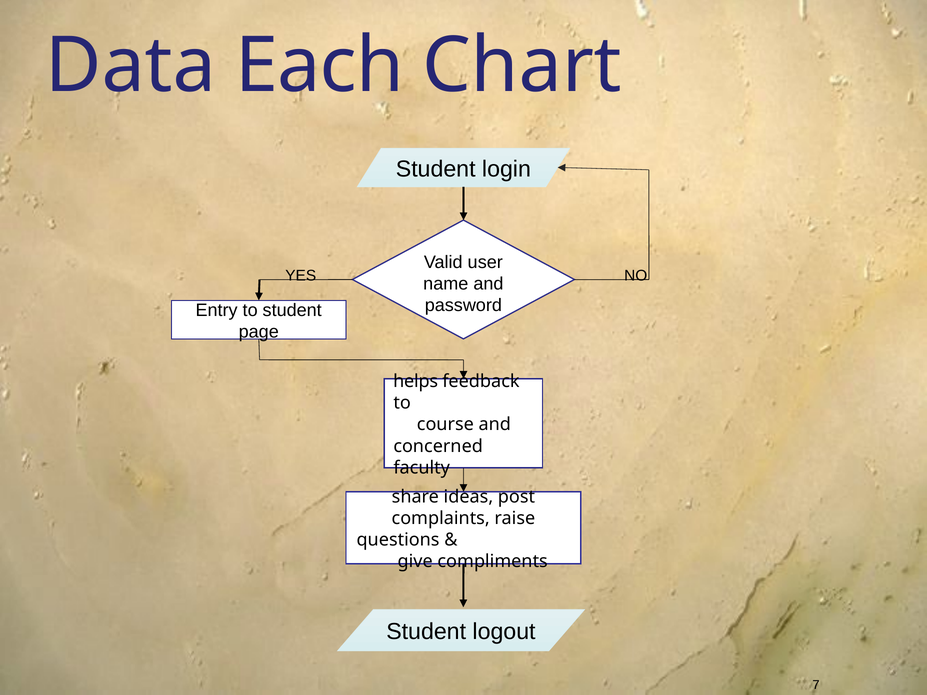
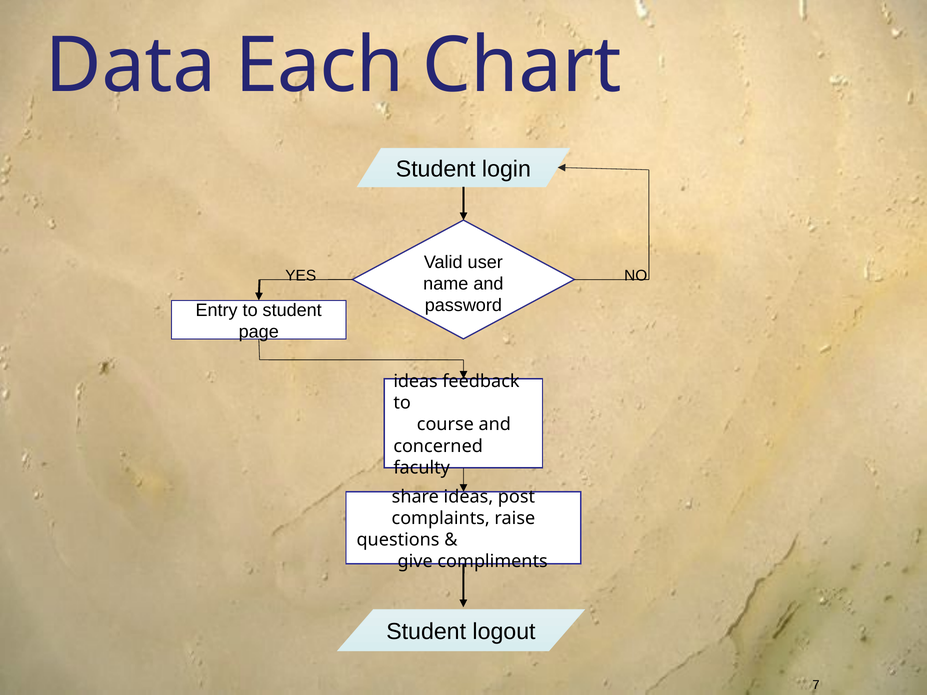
helps at (416, 381): helps -> ideas
